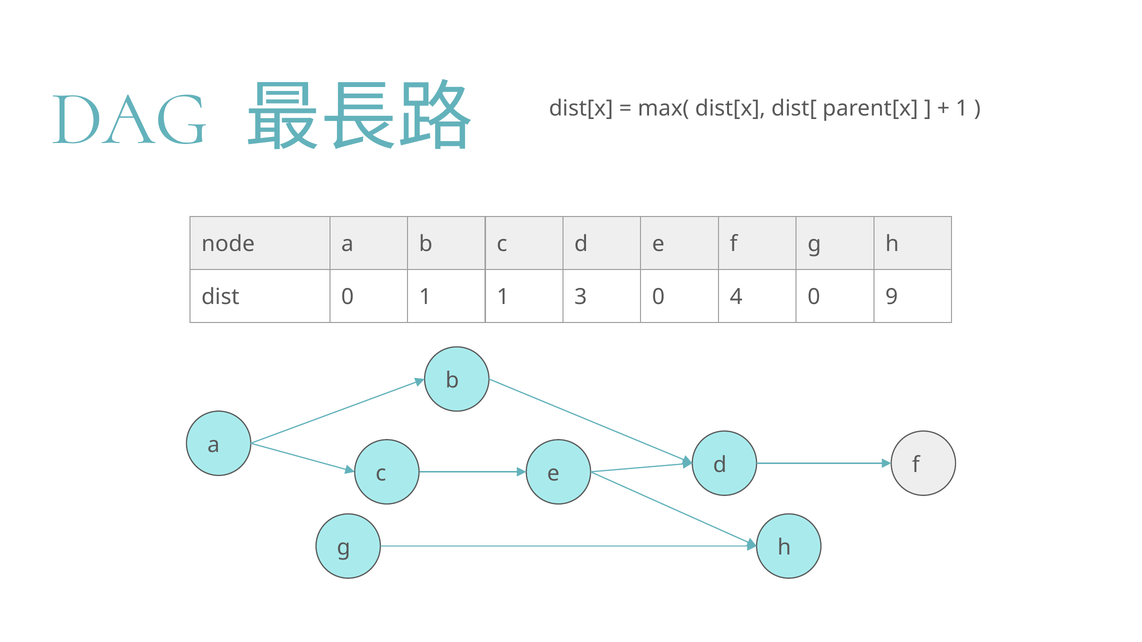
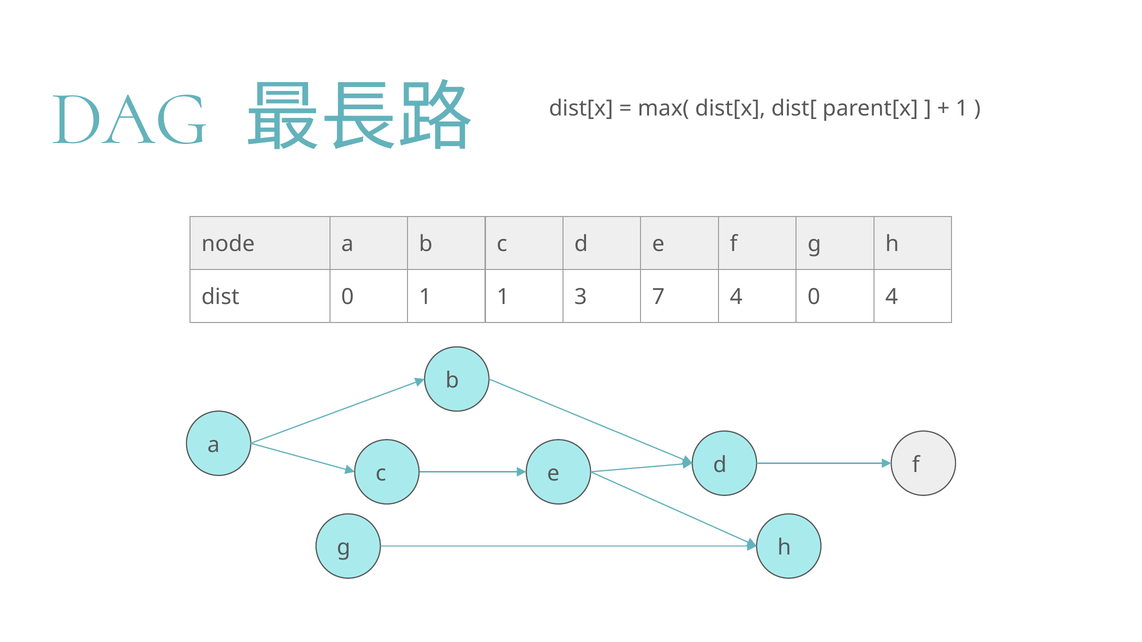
3 0: 0 -> 7
0 9: 9 -> 4
